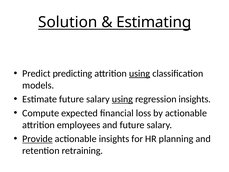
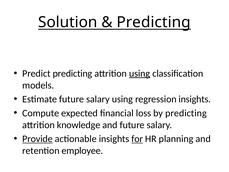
Estimating at (154, 22): Estimating -> Predicting
using at (122, 99) underline: present -> none
by actionable: actionable -> predicting
employees: employees -> knowledge
for underline: none -> present
retraining: retraining -> employee
